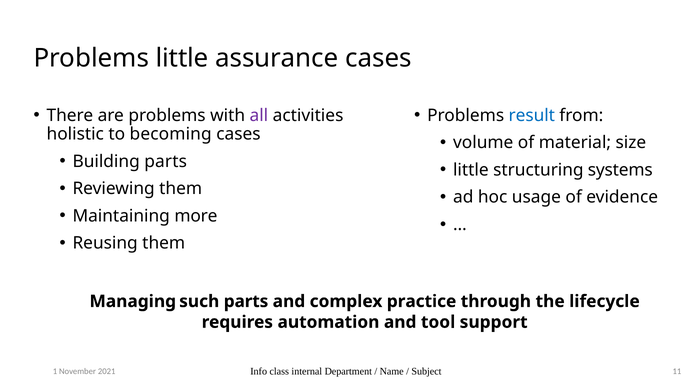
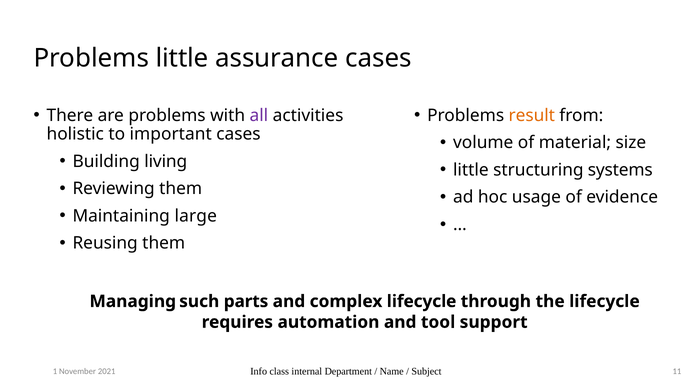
result colour: blue -> orange
becoming: becoming -> important
Building parts: parts -> living
more: more -> large
complex practice: practice -> lifecycle
